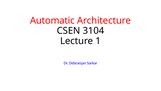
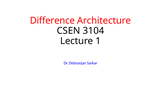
Automatic: Automatic -> Difference
